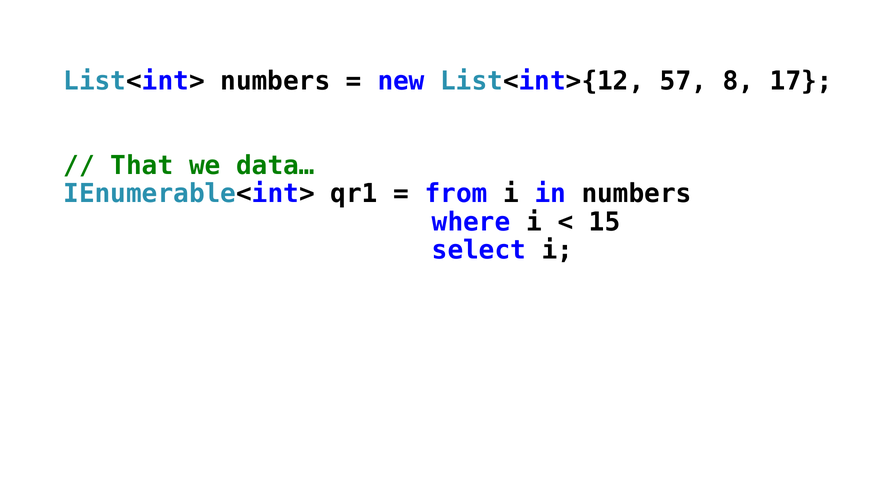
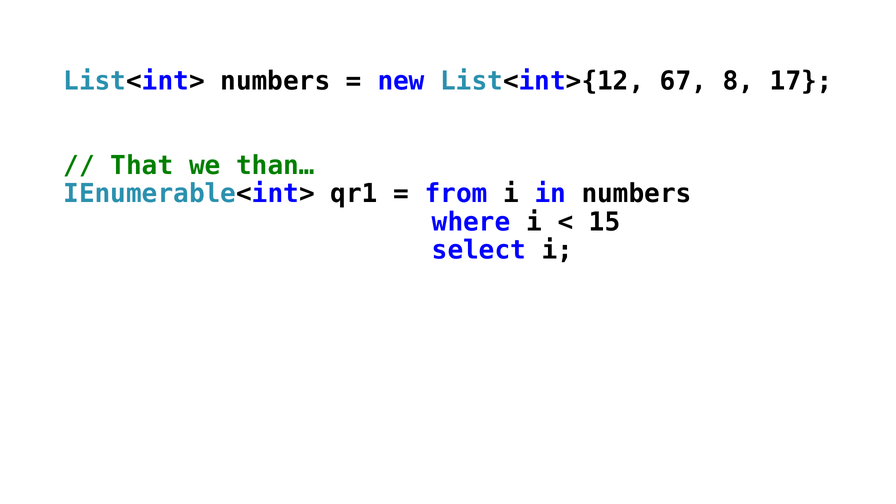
57: 57 -> 67
data…: data… -> than…
